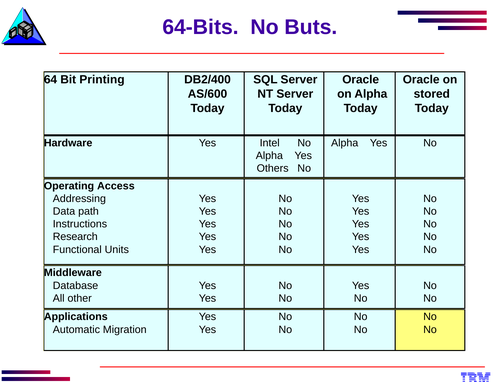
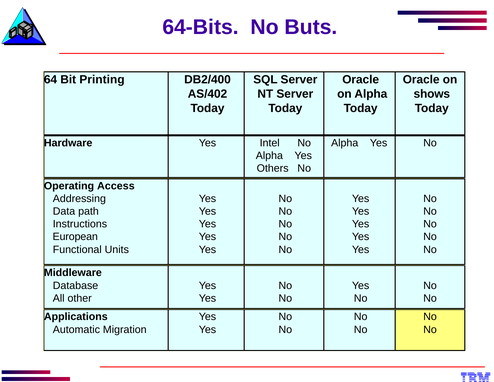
AS/600: AS/600 -> AS/402
stored: stored -> shows
Research: Research -> European
